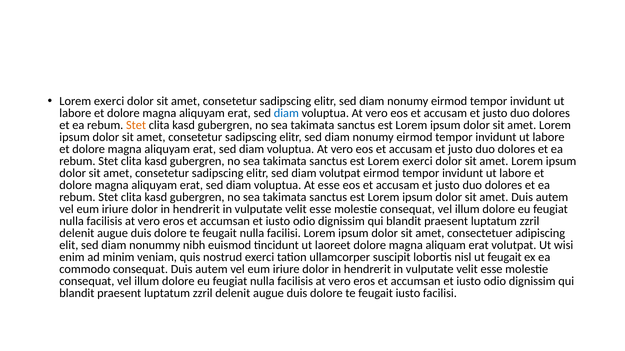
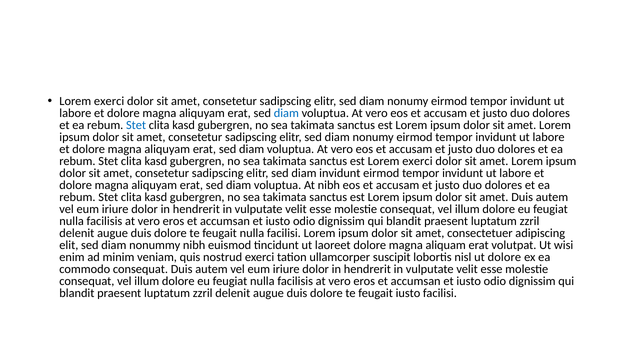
Stet at (136, 125) colour: orange -> blue
diam volutpat: volutpat -> invidunt
At esse: esse -> nibh
ut feugait: feugait -> dolore
